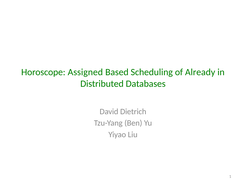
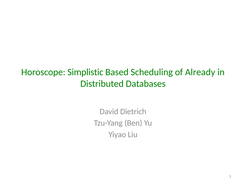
Assigned: Assigned -> Simplistic
